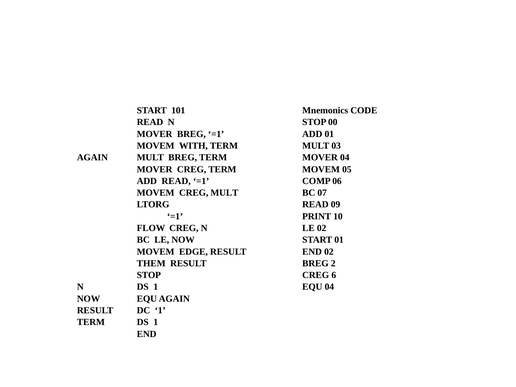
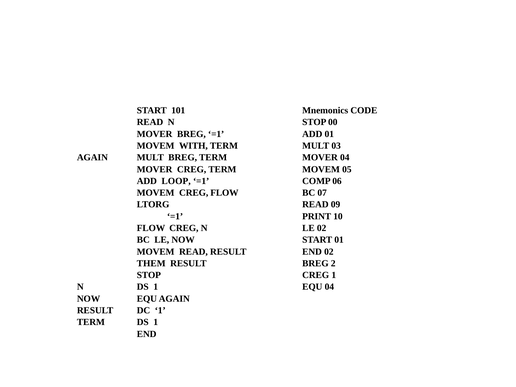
ADD READ: READ -> LOOP
CREG MULT: MULT -> FLOW
MOVEM EDGE: EDGE -> READ
CREG 6: 6 -> 1
